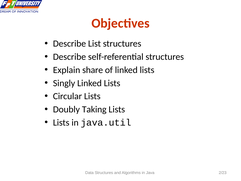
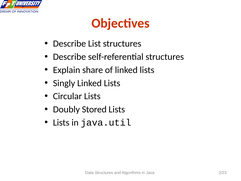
Taking: Taking -> Stored
